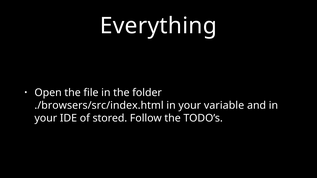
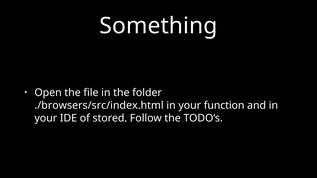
Everything: Everything -> Something
variable: variable -> function
